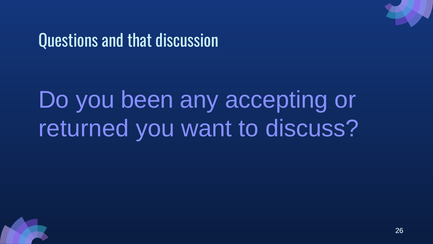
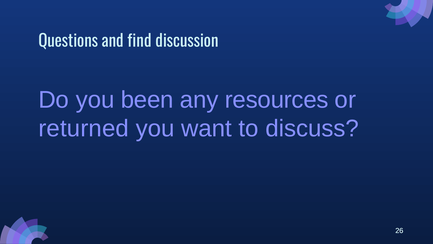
that: that -> find
accepting: accepting -> resources
